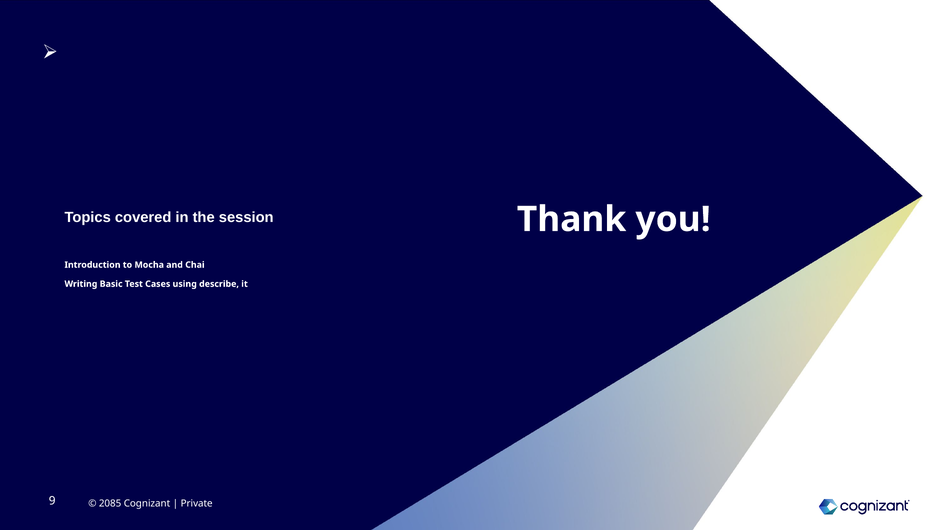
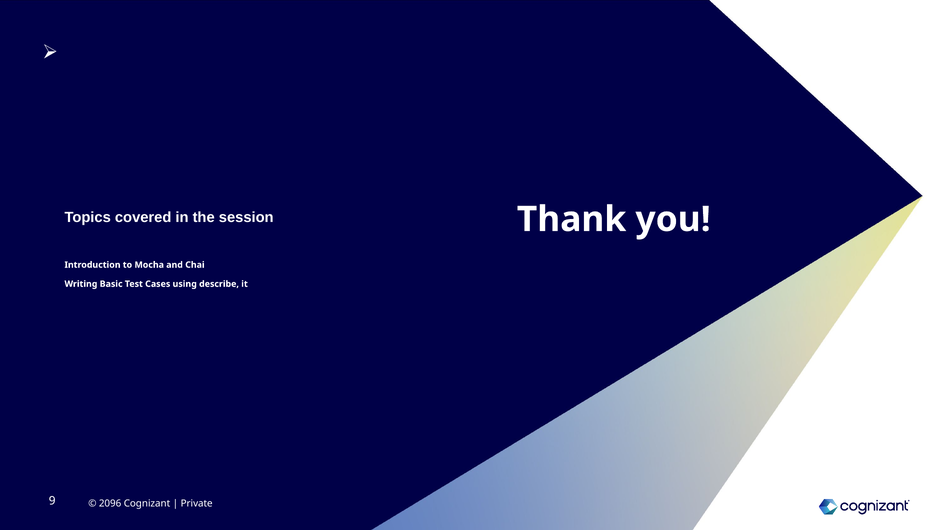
2085: 2085 -> 2096
